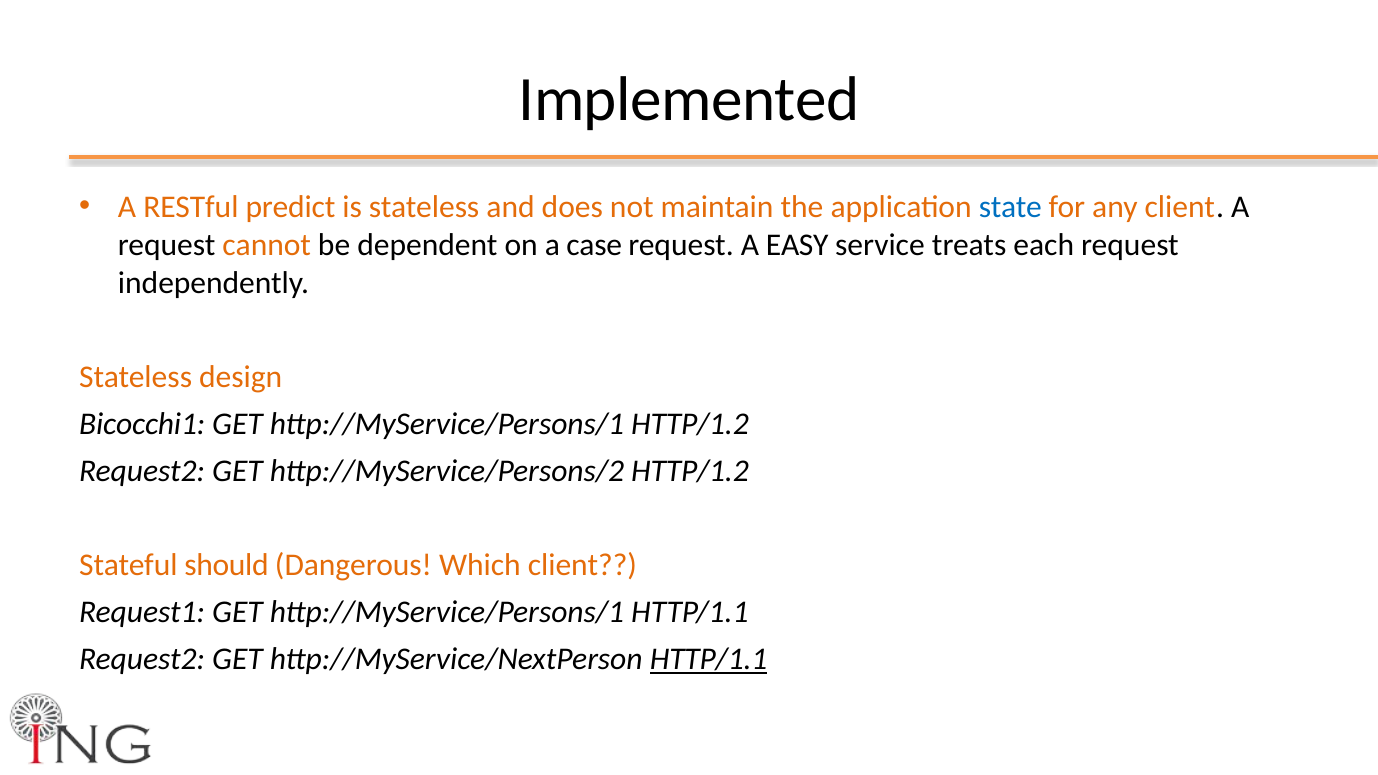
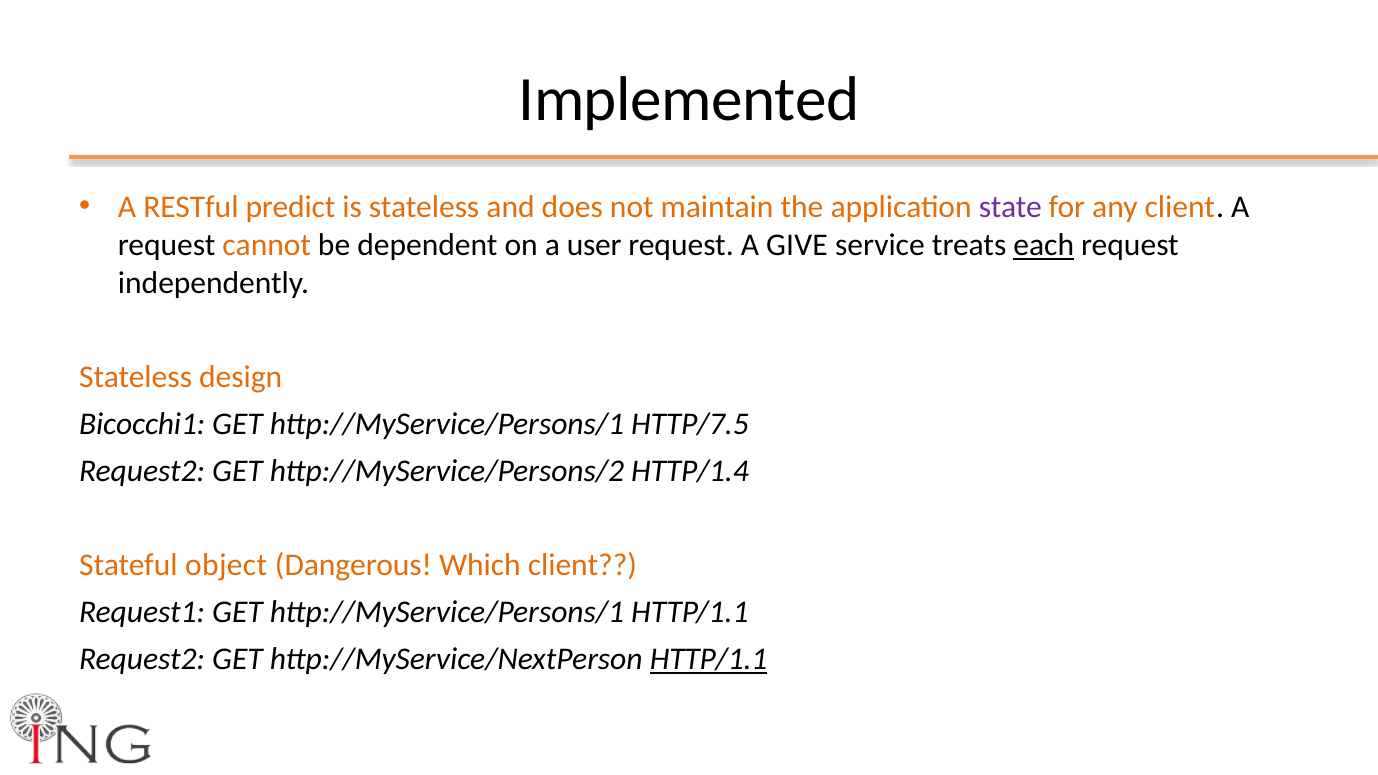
state colour: blue -> purple
case: case -> user
EASY: EASY -> GIVE
each underline: none -> present
http://MyService/Persons/1 HTTP/1.2: HTTP/1.2 -> HTTP/7.5
http://MyService/Persons/2 HTTP/1.2: HTTP/1.2 -> HTTP/1.4
should: should -> object
